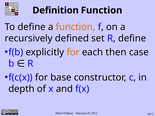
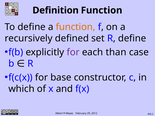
for at (73, 52) colour: orange -> purple
then: then -> than
depth: depth -> which
